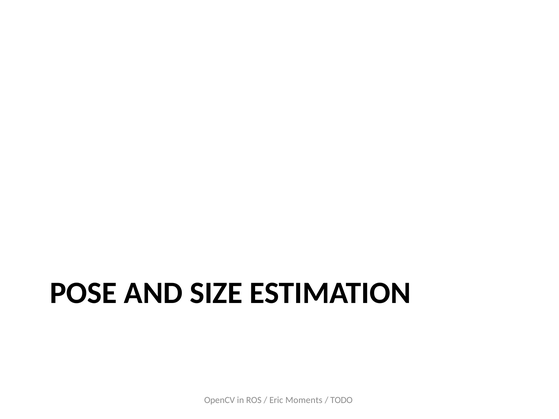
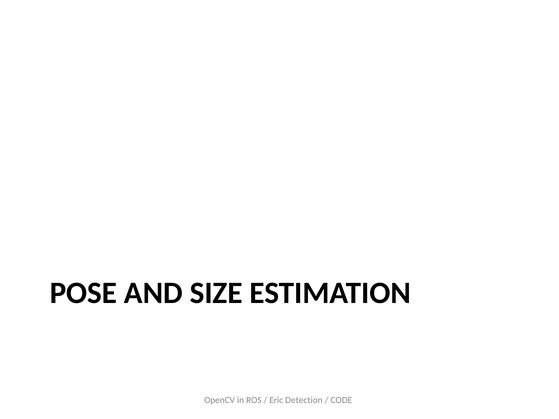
Moments: Moments -> Detection
TODO: TODO -> CODE
